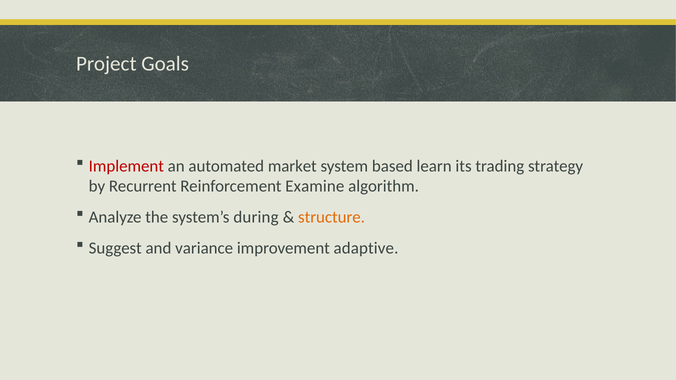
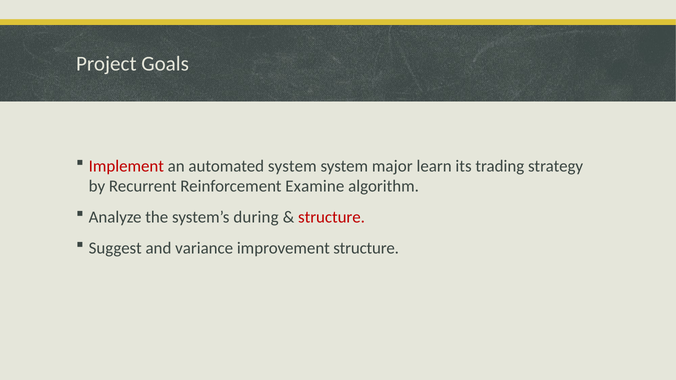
automated market: market -> system
based: based -> major
structure at (332, 217) colour: orange -> red
improvement adaptive: adaptive -> structure
